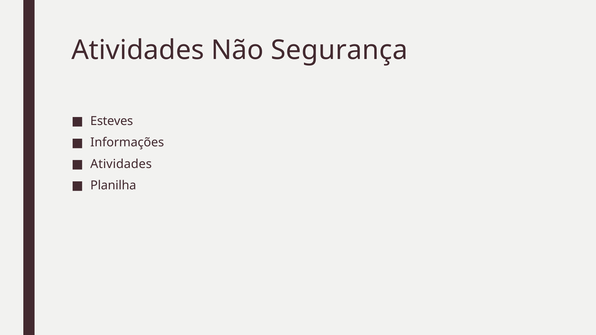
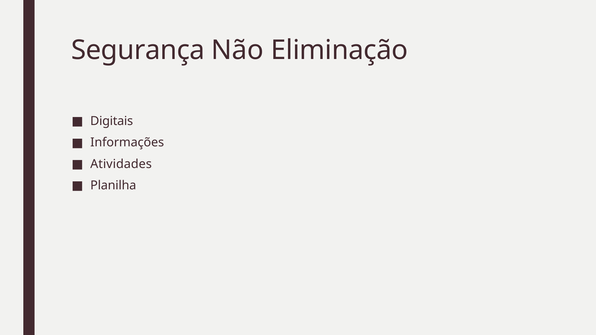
Atividades at (138, 50): Atividades -> Segurança
Segurança: Segurança -> Eliminação
Esteves: Esteves -> Digitais
